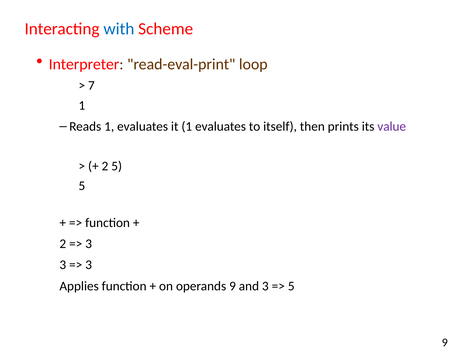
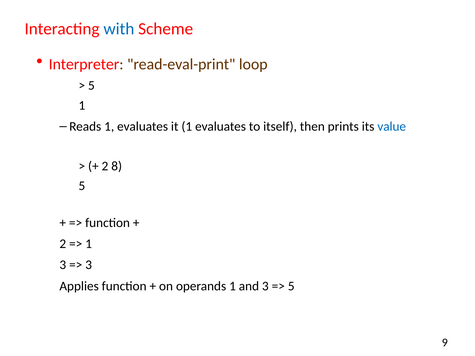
7 at (91, 86): 7 -> 5
value colour: purple -> blue
2 5: 5 -> 8
3 at (89, 244): 3 -> 1
operands 9: 9 -> 1
